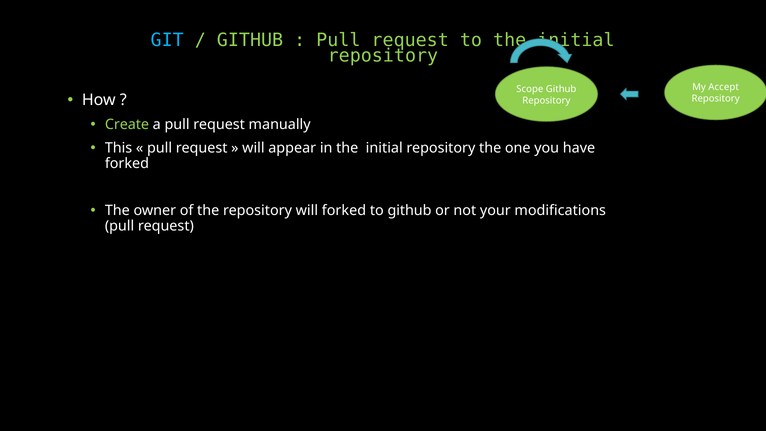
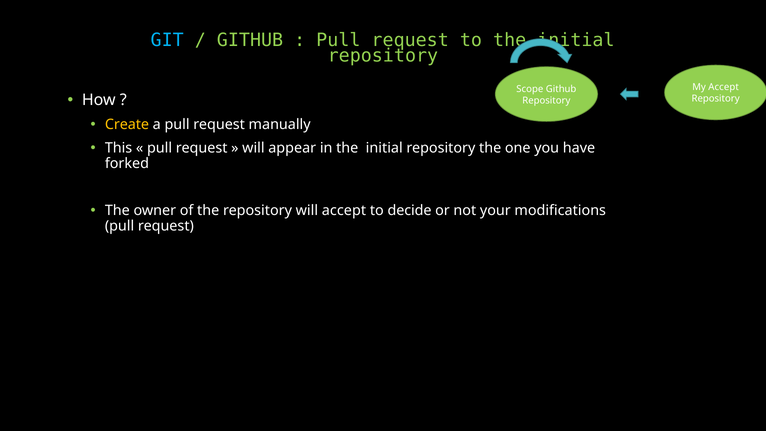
Create colour: light green -> yellow
will forked: forked -> accept
to github: github -> decide
